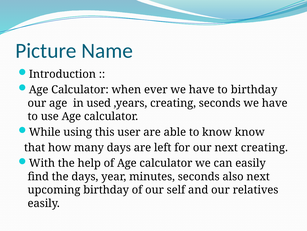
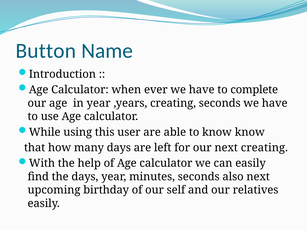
Picture: Picture -> Button
to birthday: birthday -> complete
in used: used -> year
